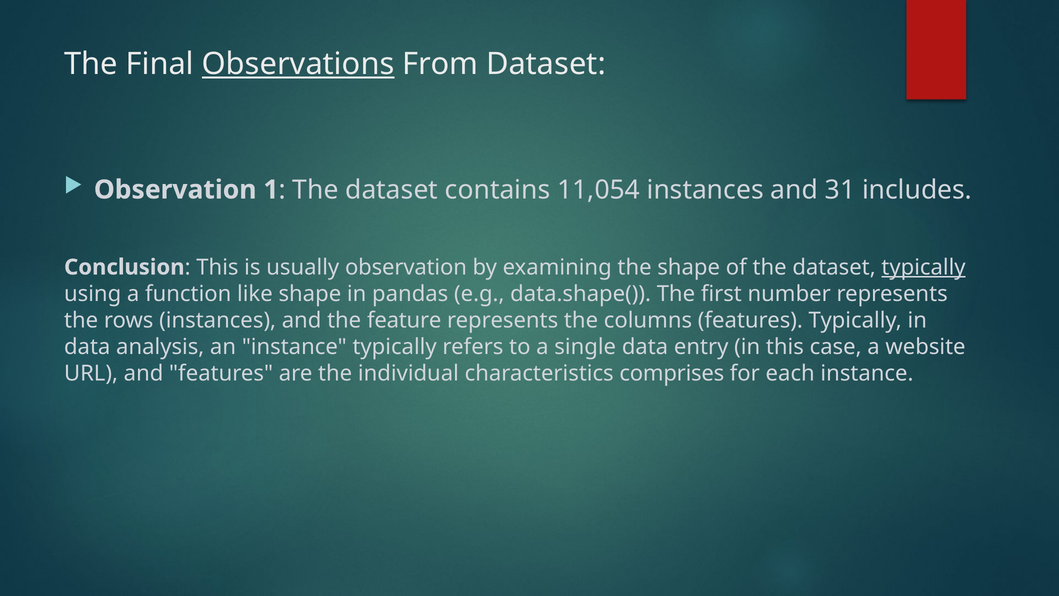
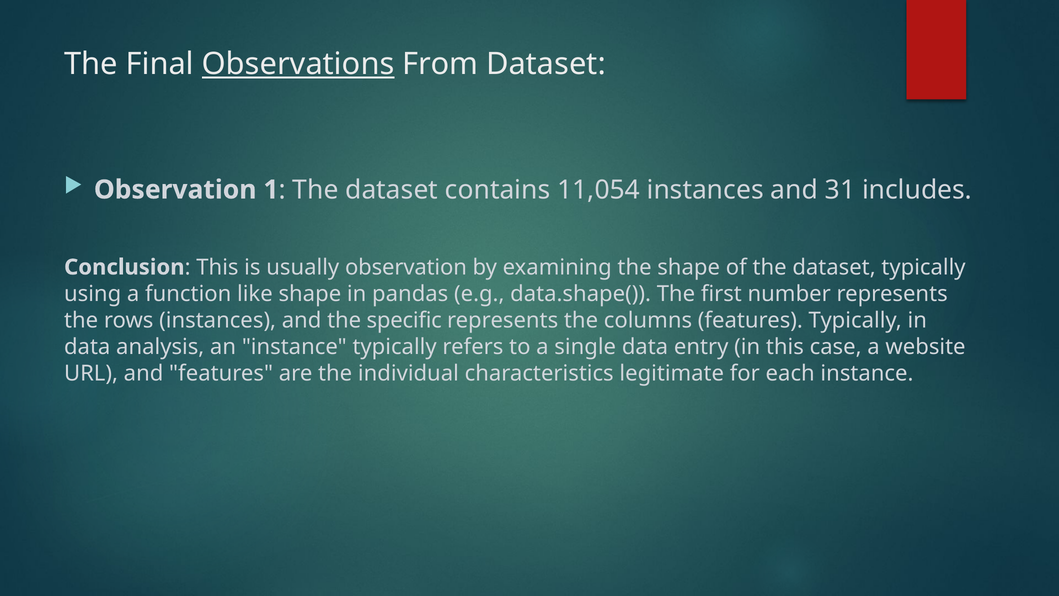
typically at (924, 267) underline: present -> none
feature: feature -> specific
comprises: comprises -> legitimate
